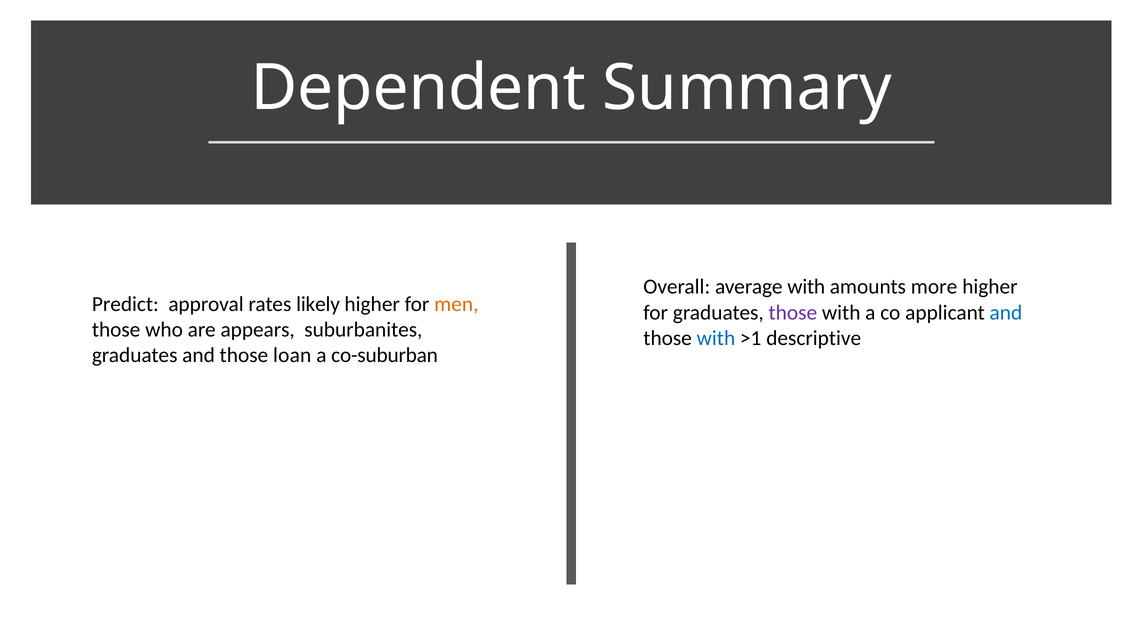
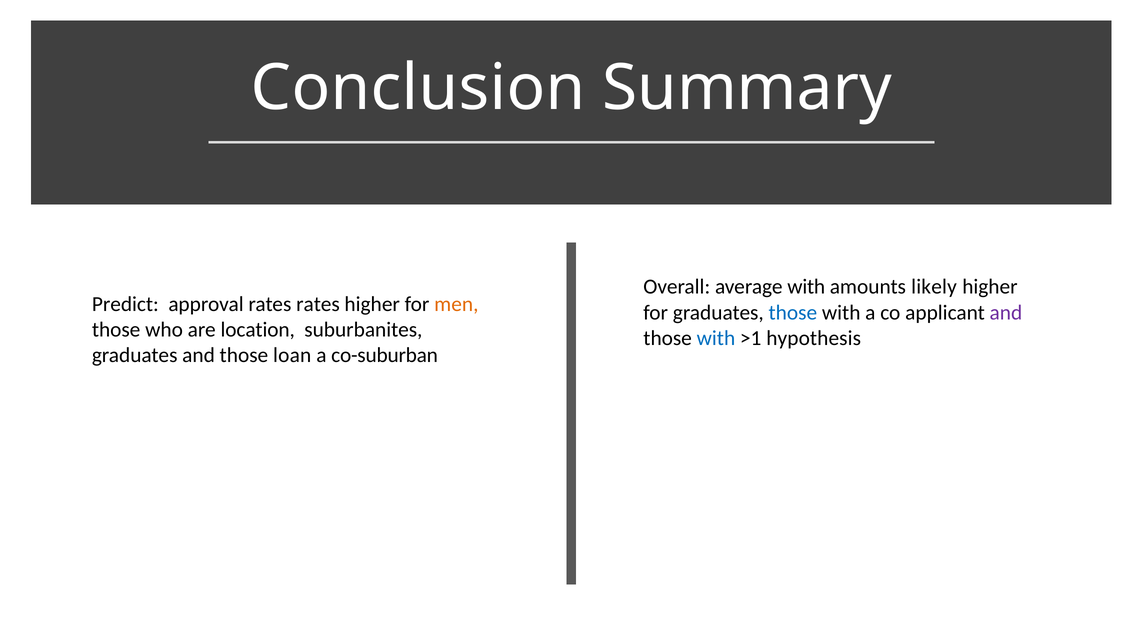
Dependent: Dependent -> Conclusion
more: more -> likely
rates likely: likely -> rates
those at (793, 312) colour: purple -> blue
and at (1006, 312) colour: blue -> purple
appears: appears -> location
descriptive: descriptive -> hypothesis
